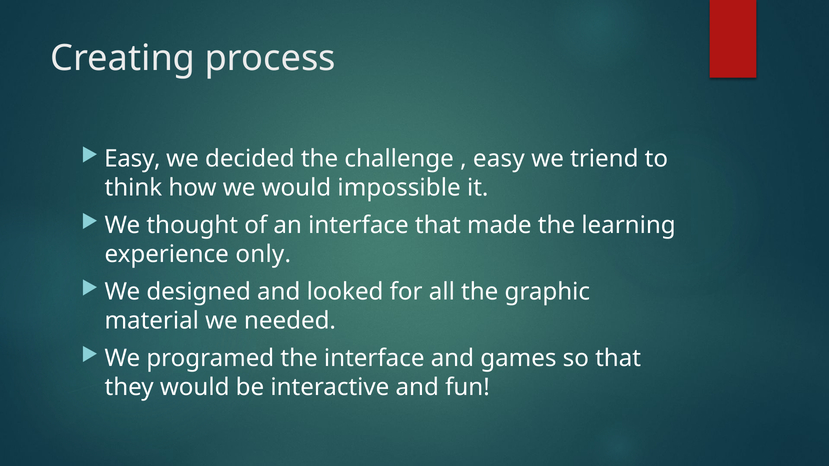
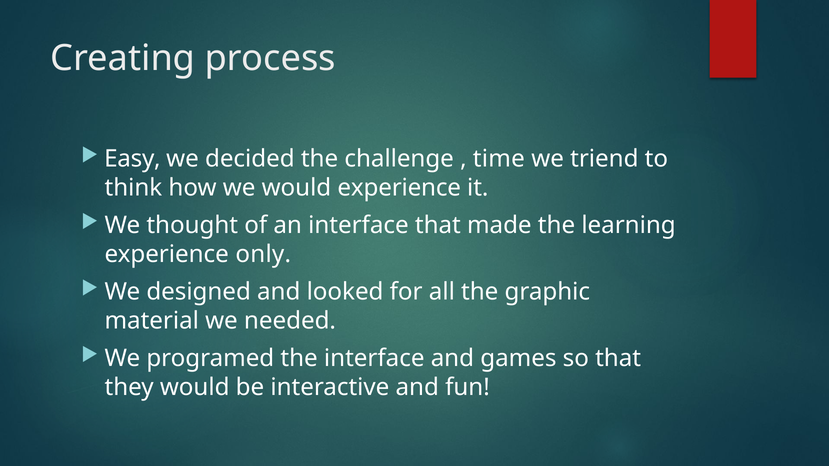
easy at (499, 159): easy -> time
would impossible: impossible -> experience
